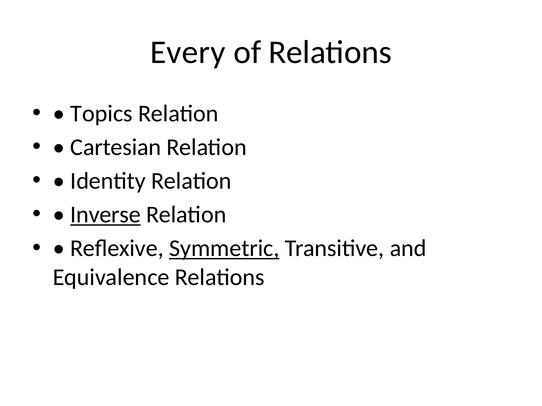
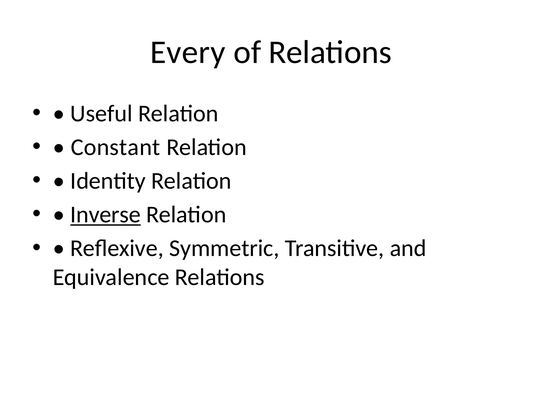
Topics: Topics -> Useful
Cartesian: Cartesian -> Constant
Symmetric underline: present -> none
